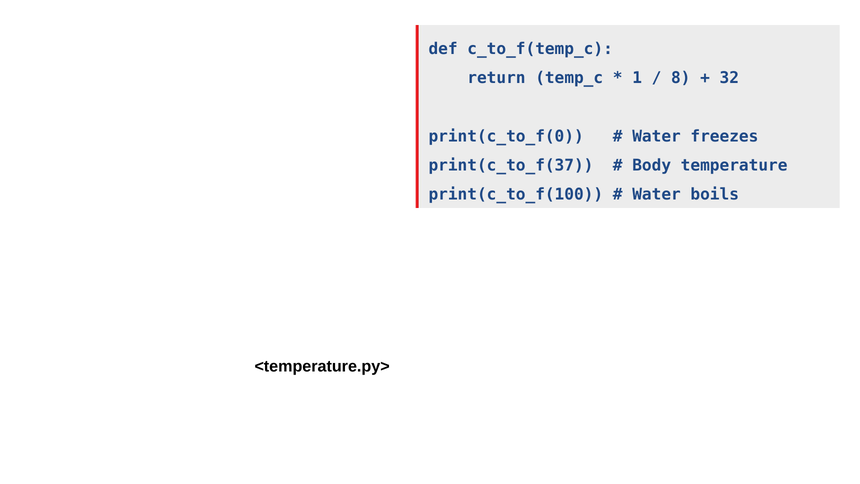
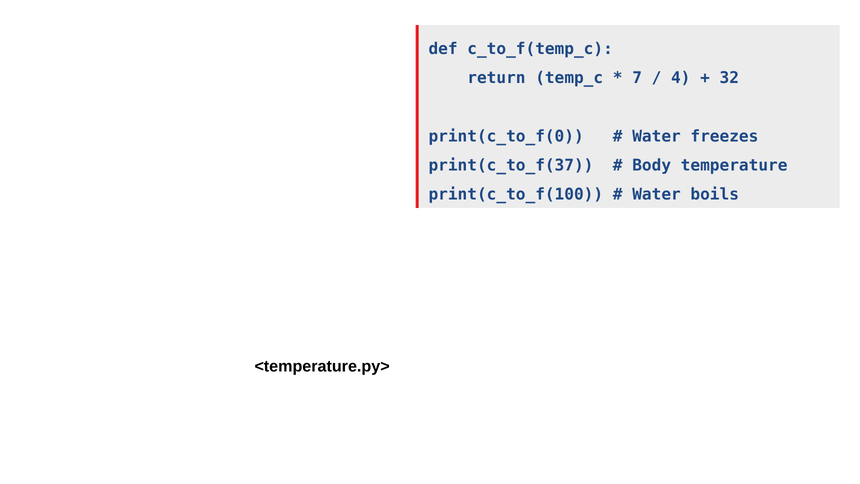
1: 1 -> 7
8: 8 -> 4
